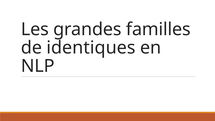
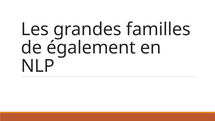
identiques: identiques -> également
